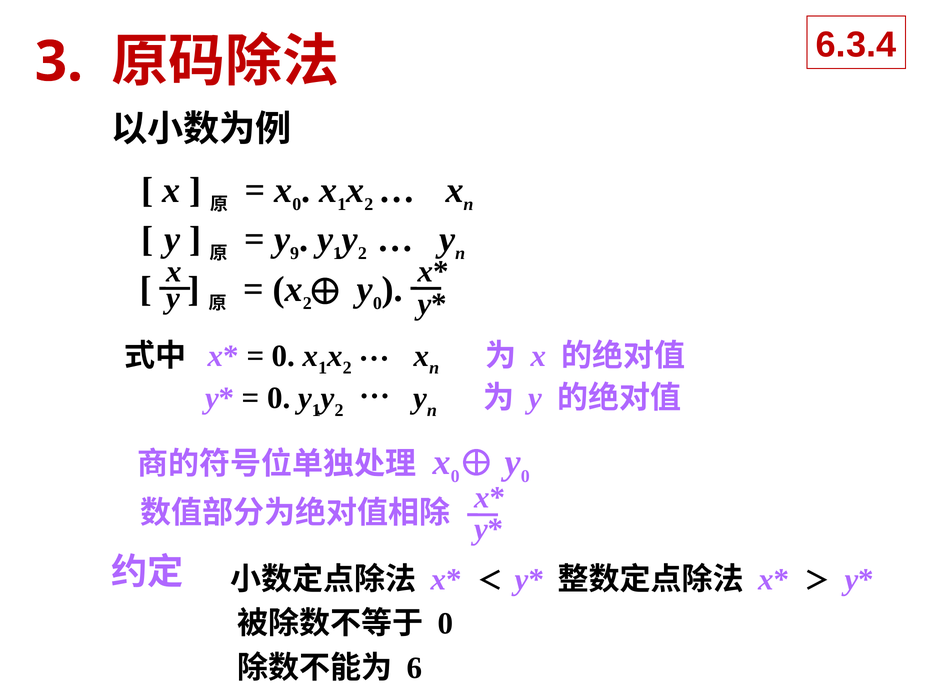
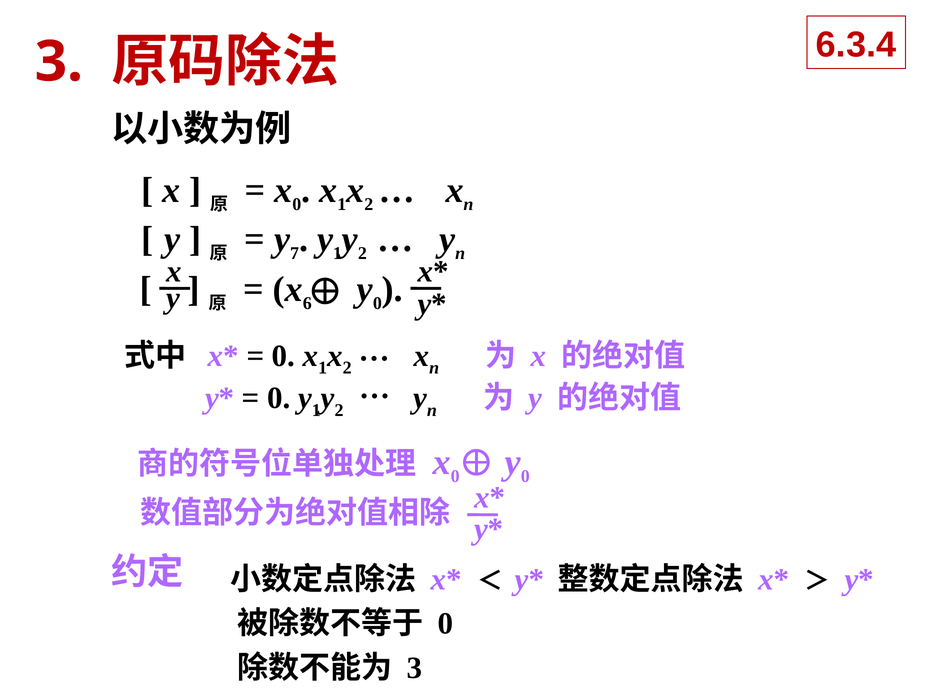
9: 9 -> 7
2 at (307, 303): 2 -> 6
6 at (414, 669): 6 -> 3
